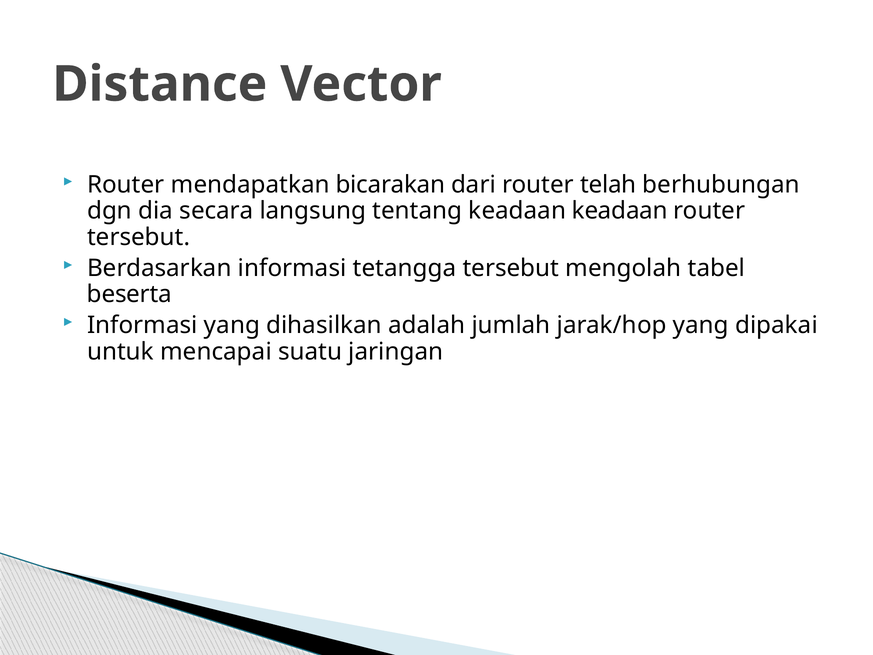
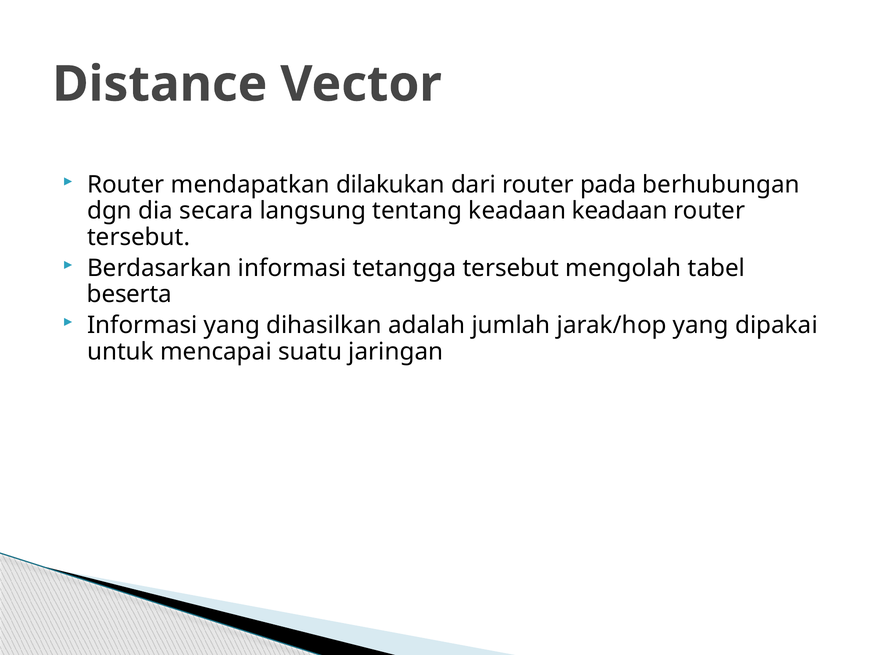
bicarakan: bicarakan -> dilakukan
telah: telah -> pada
